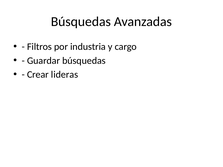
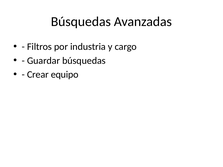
lideras: lideras -> equipo
